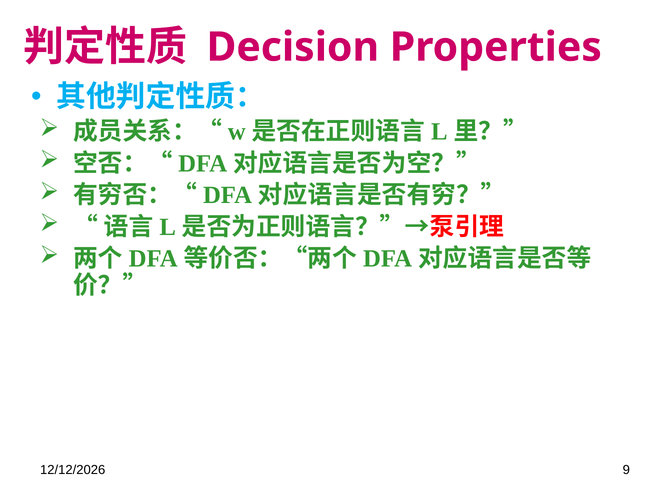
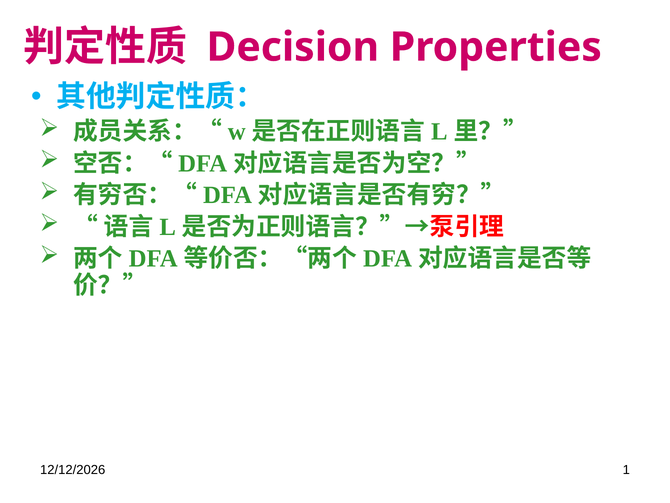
9: 9 -> 1
